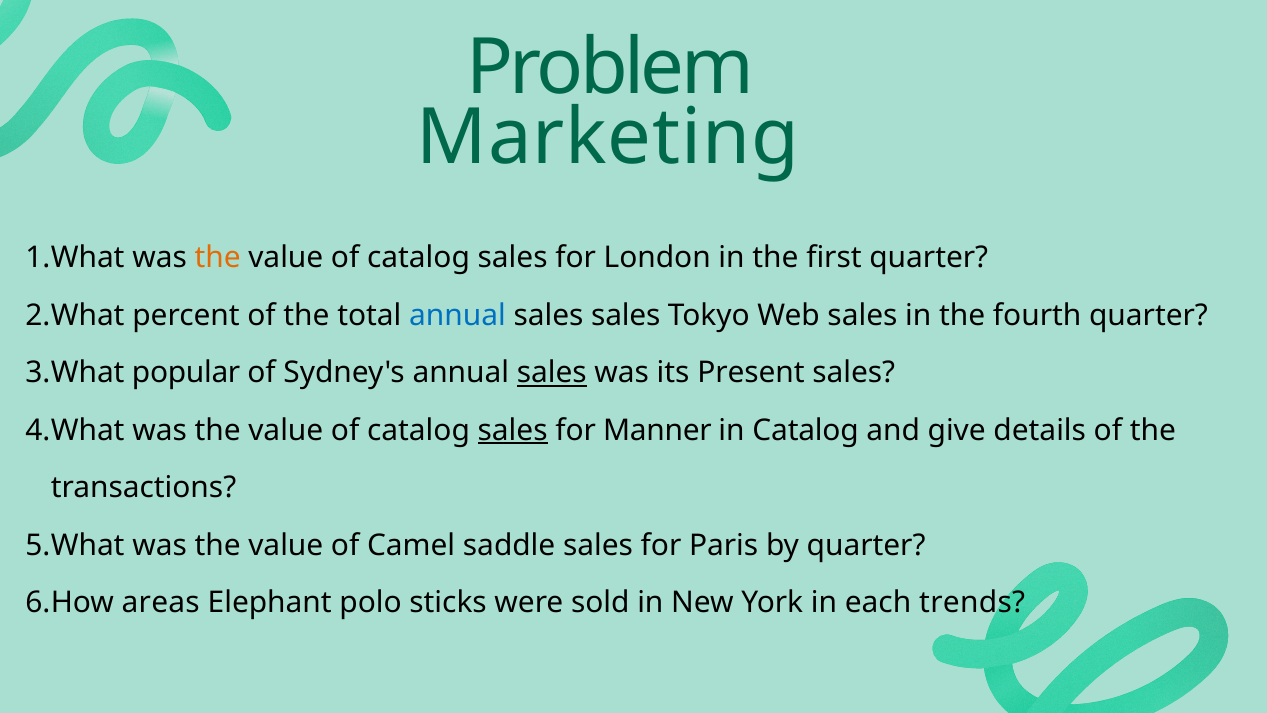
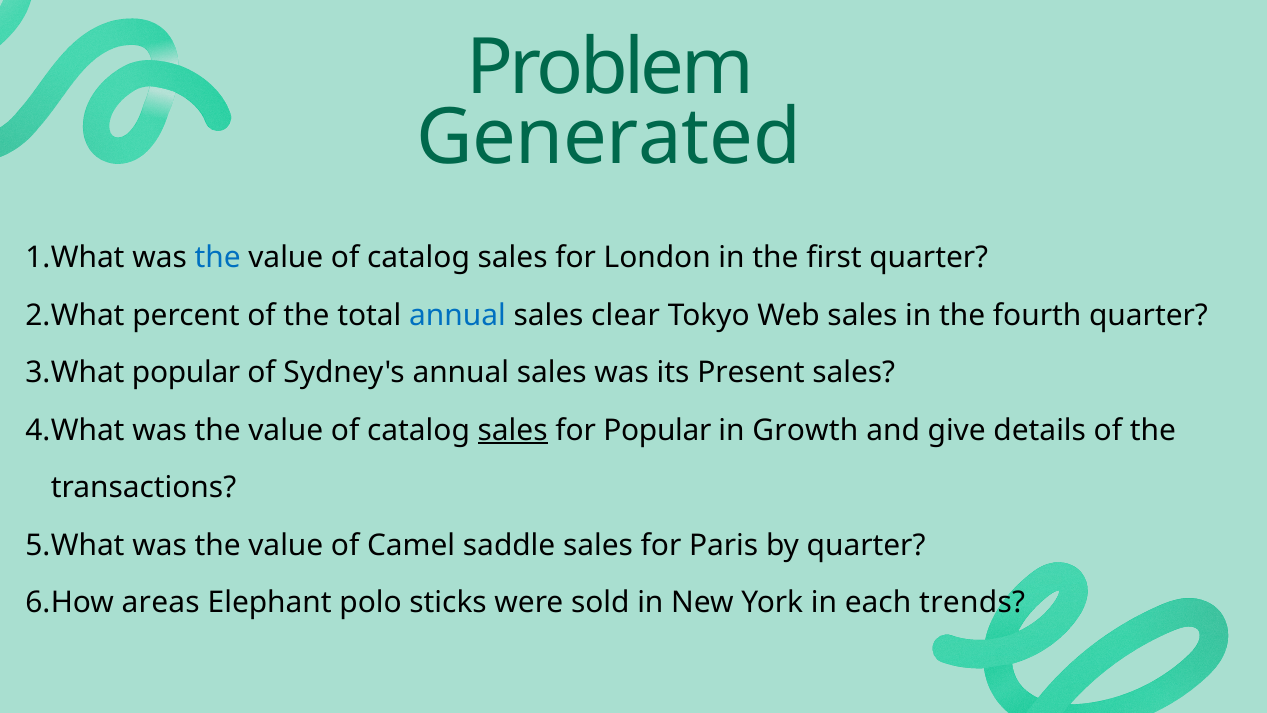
Marketing: Marketing -> Generated
the at (218, 258) colour: orange -> blue
sales sales: sales -> clear
sales at (552, 373) underline: present -> none
for Manner: Manner -> Popular
in Catalog: Catalog -> Growth
